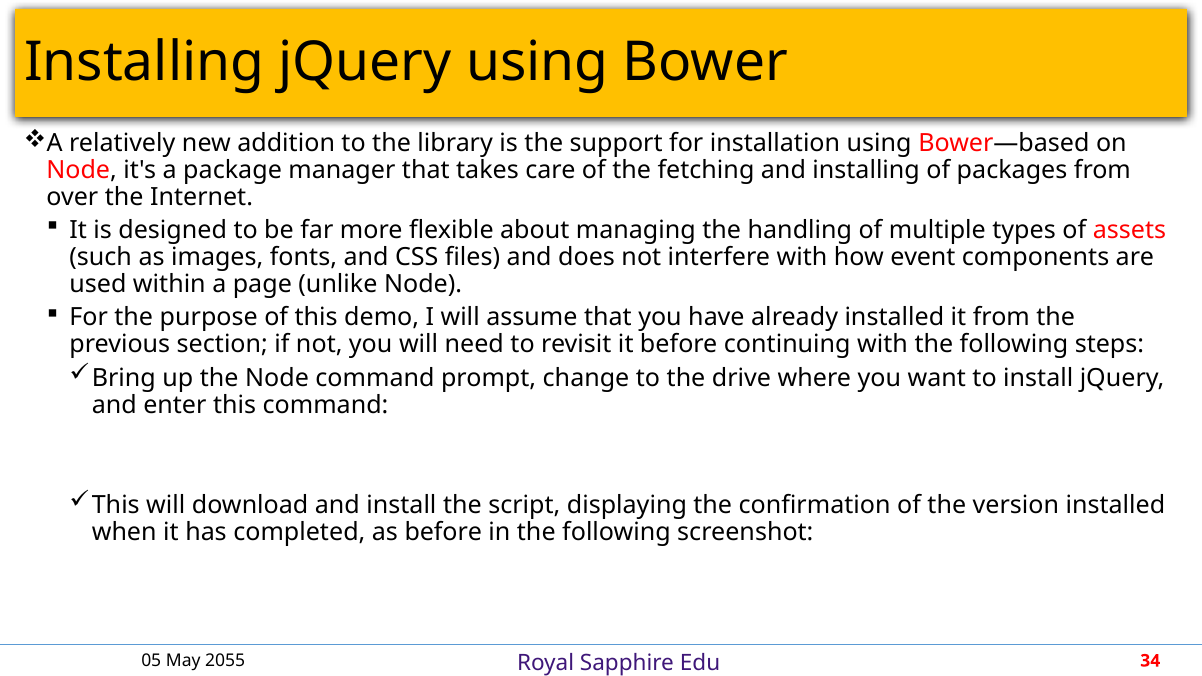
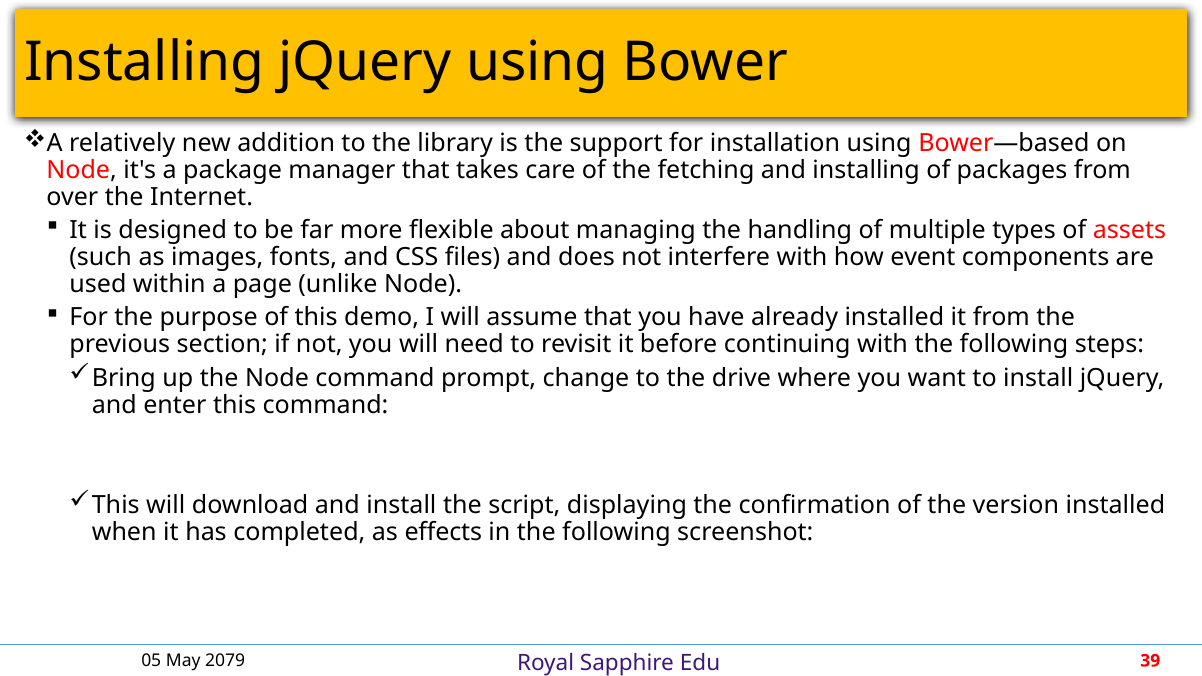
as before: before -> effects
2055: 2055 -> 2079
34: 34 -> 39
